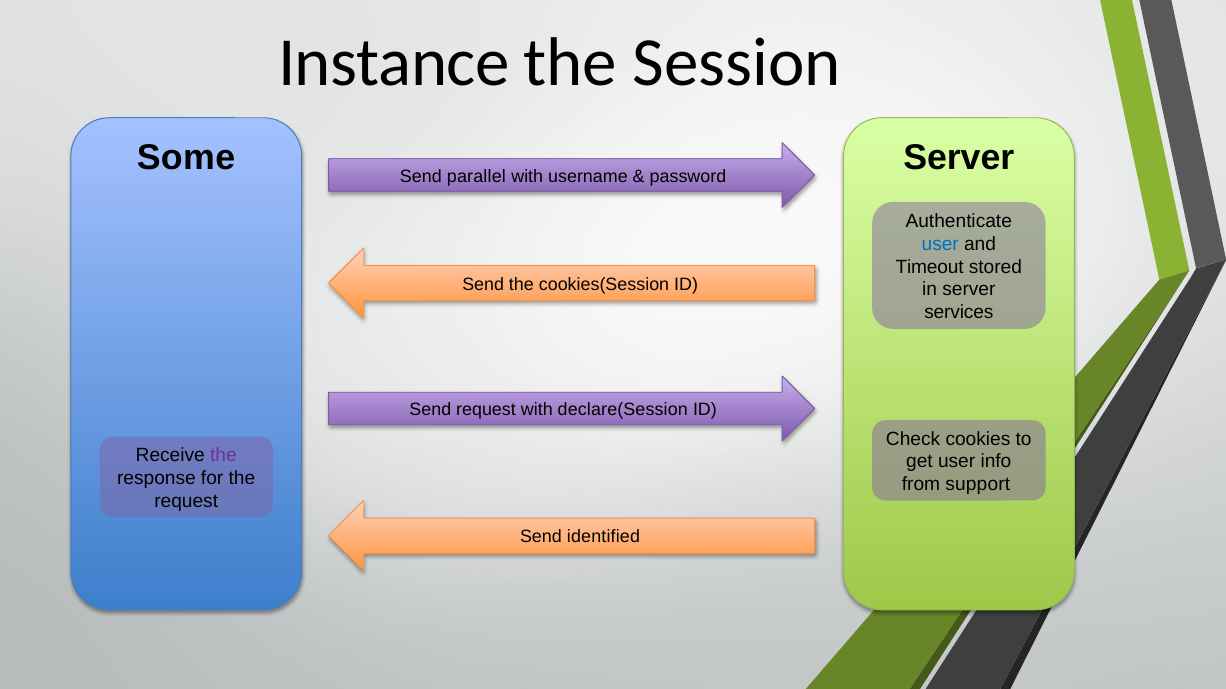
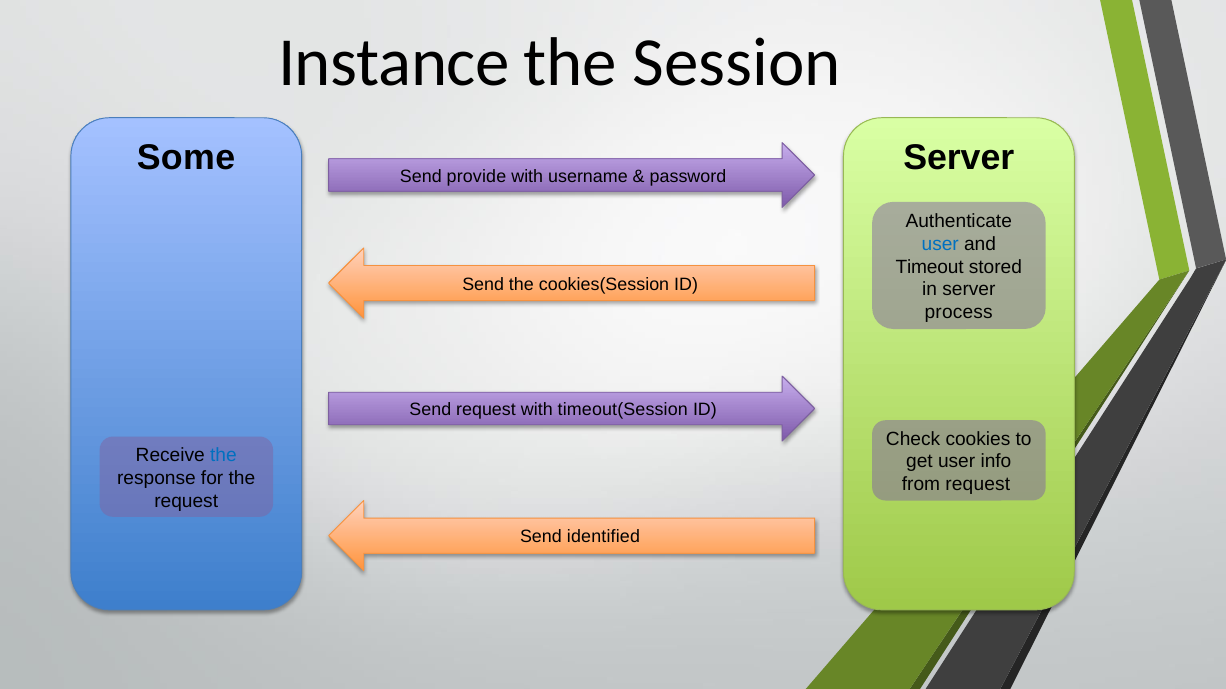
parallel: parallel -> provide
services: services -> process
declare(Session: declare(Session -> timeout(Session
the at (223, 455) colour: purple -> blue
from support: support -> request
